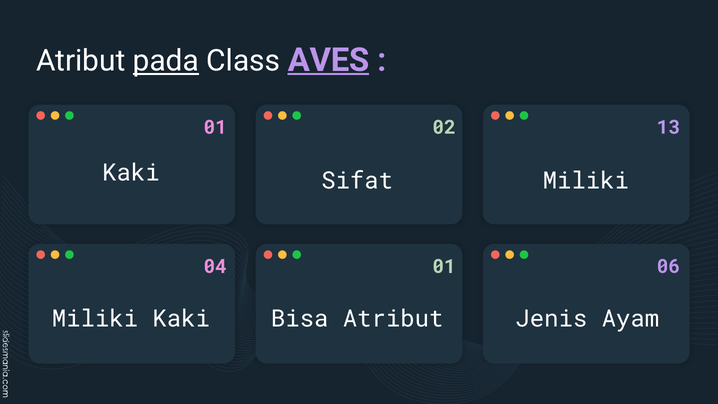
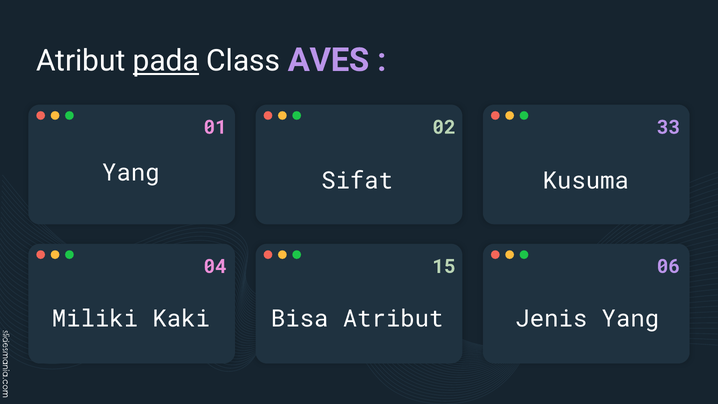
AVES underline: present -> none
13: 13 -> 33
Kaki at (131, 173): Kaki -> Yang
Miliki at (586, 181): Miliki -> Kusuma
04 01: 01 -> 15
Jenis Ayam: Ayam -> Yang
